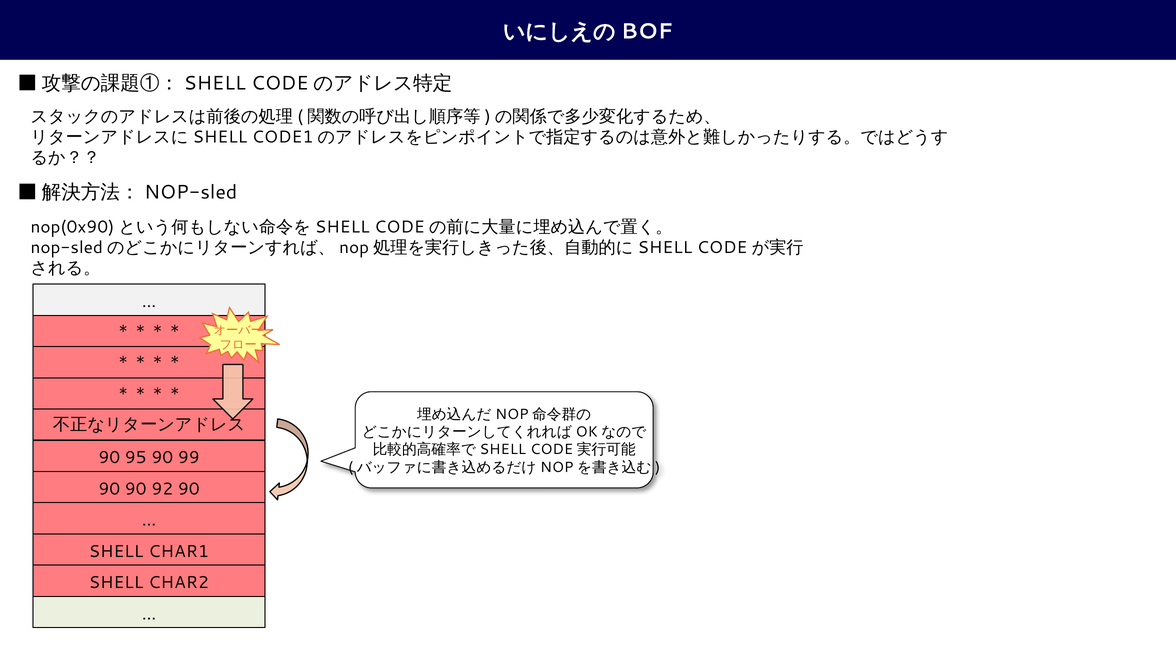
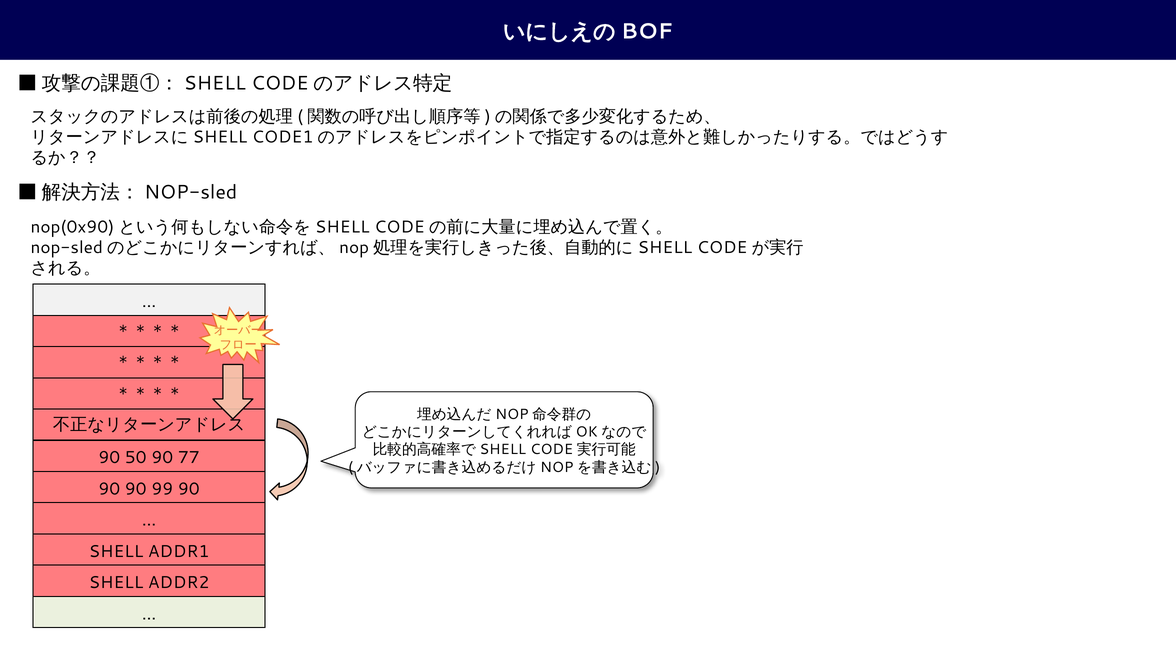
95: 95 -> 50
99: 99 -> 77
92: 92 -> 99
CHAR1: CHAR1 -> ADDR1
CHAR2: CHAR2 -> ADDR2
